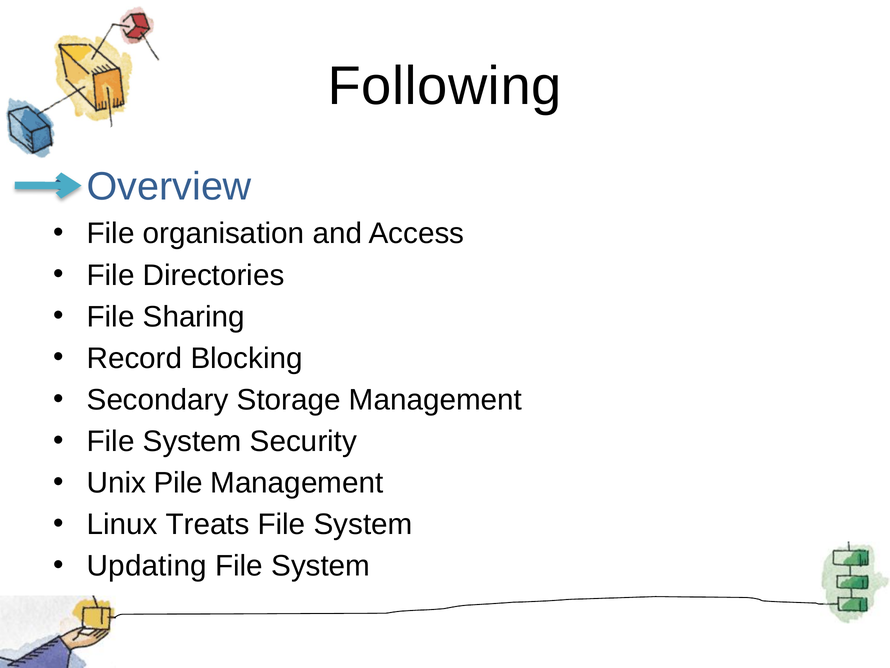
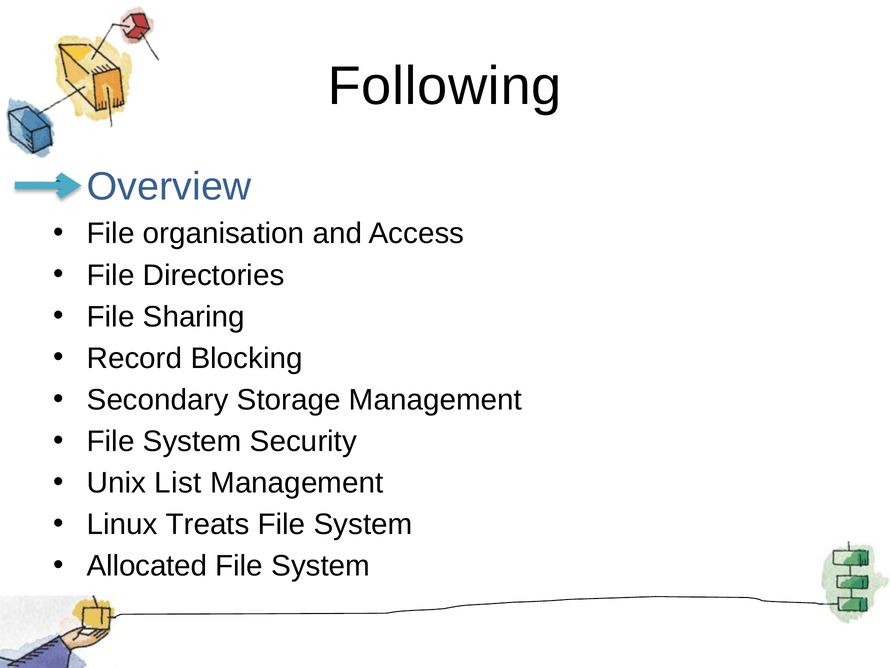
Pile: Pile -> List
Updating: Updating -> Allocated
